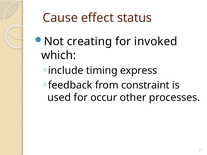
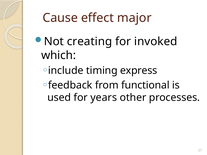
status: status -> major
constraint: constraint -> functional
occur: occur -> years
